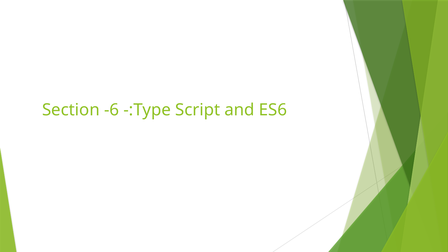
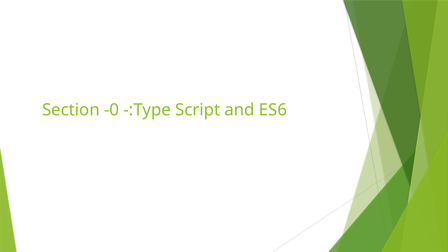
-6: -6 -> -0
